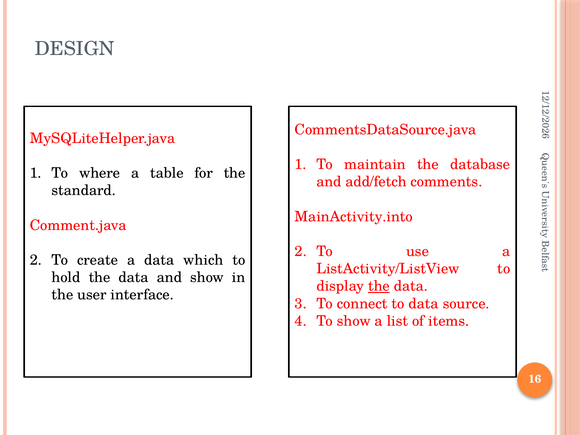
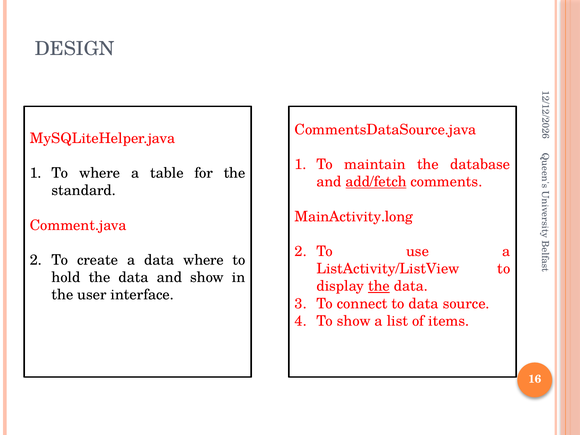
add/fetch underline: none -> present
MainActivity.into: MainActivity.into -> MainActivity.long
data which: which -> where
